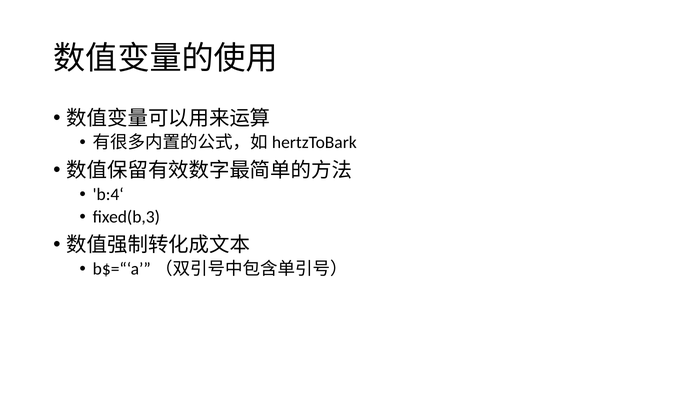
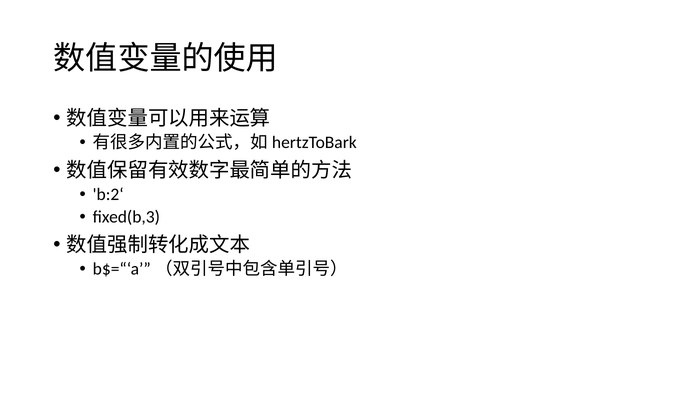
b:4‘: b:4‘ -> b:2‘
